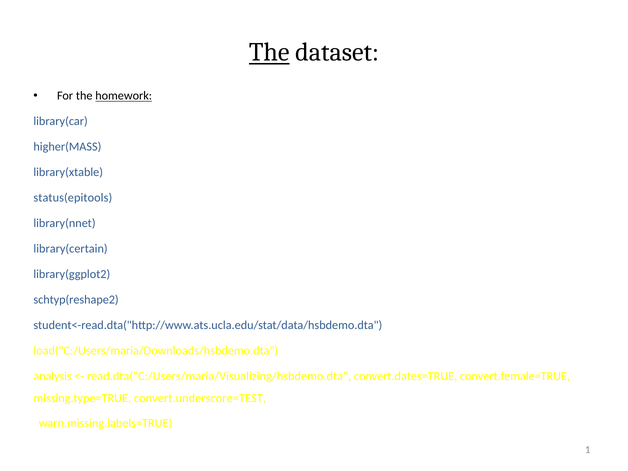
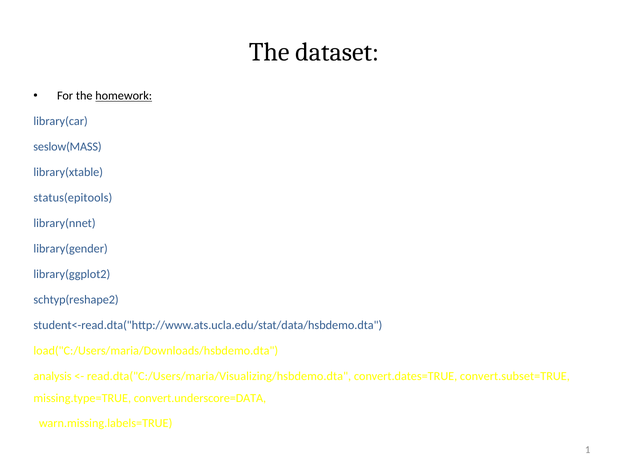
The at (269, 52) underline: present -> none
higher(MASS: higher(MASS -> seslow(MASS
library(certain: library(certain -> library(gender
convert.female=TRUE: convert.female=TRUE -> convert.subset=TRUE
convert.underscore=TEST: convert.underscore=TEST -> convert.underscore=DATA
